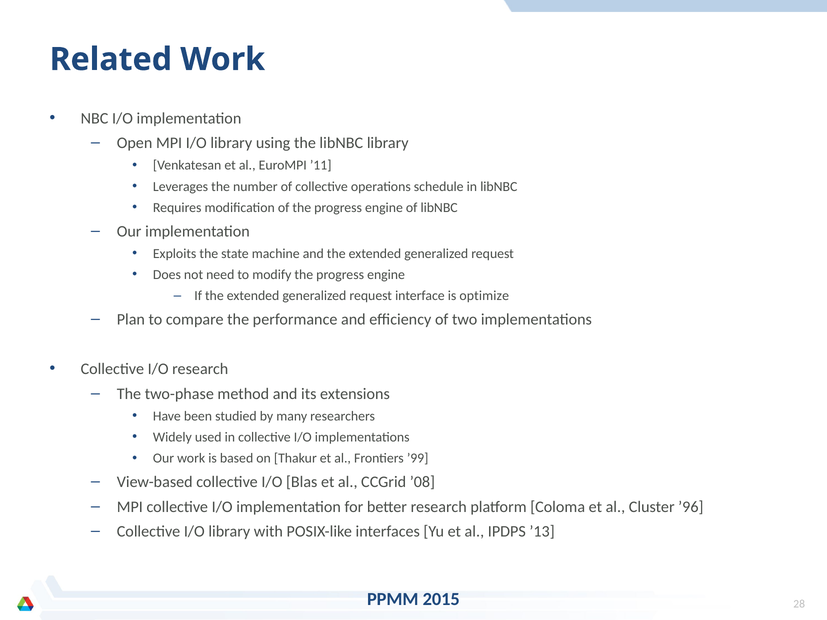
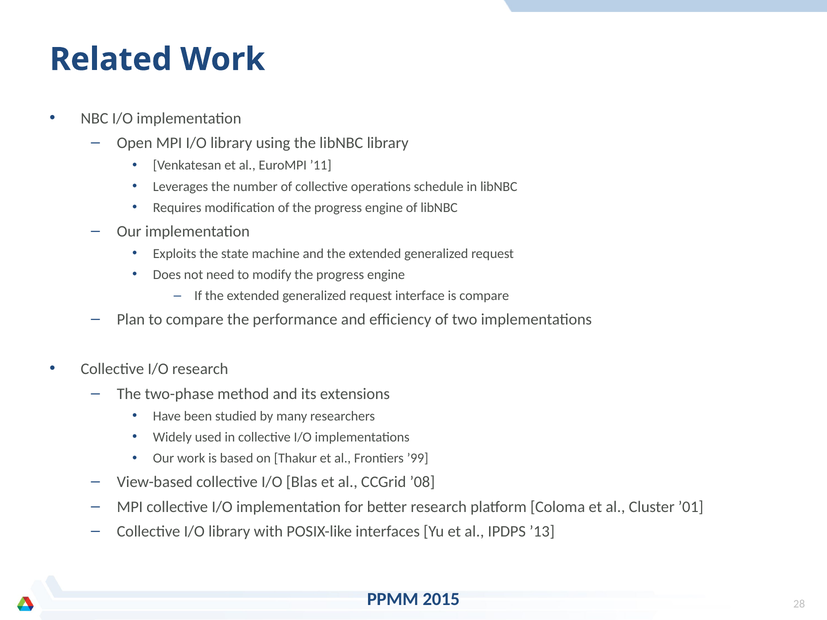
is optimize: optimize -> compare
’96: ’96 -> ’01
